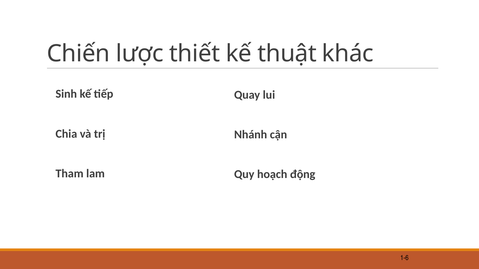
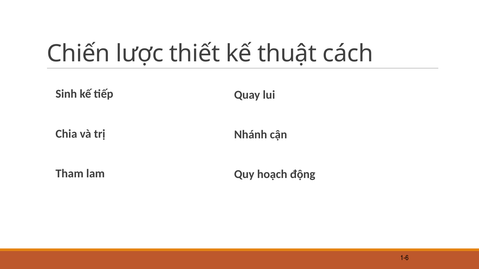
khác: khác -> cách
